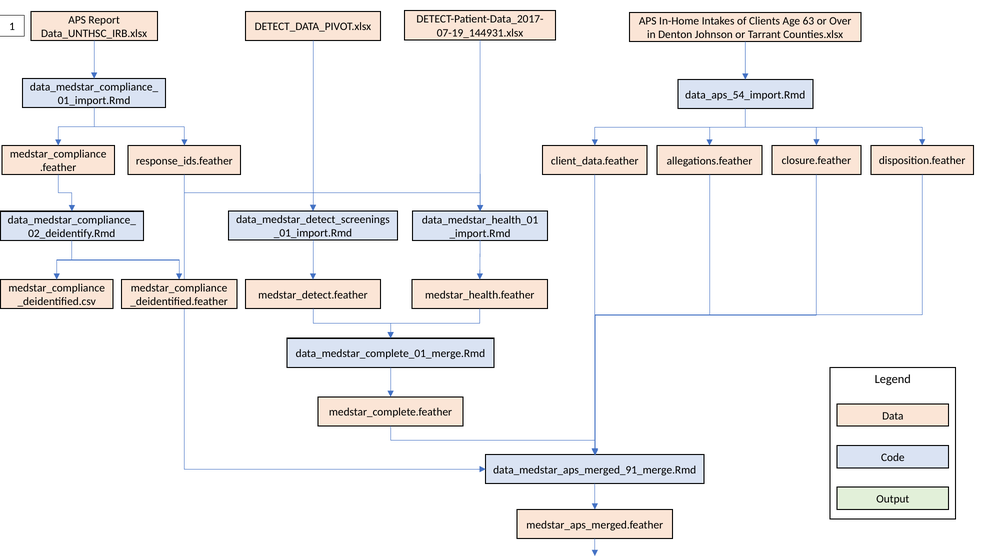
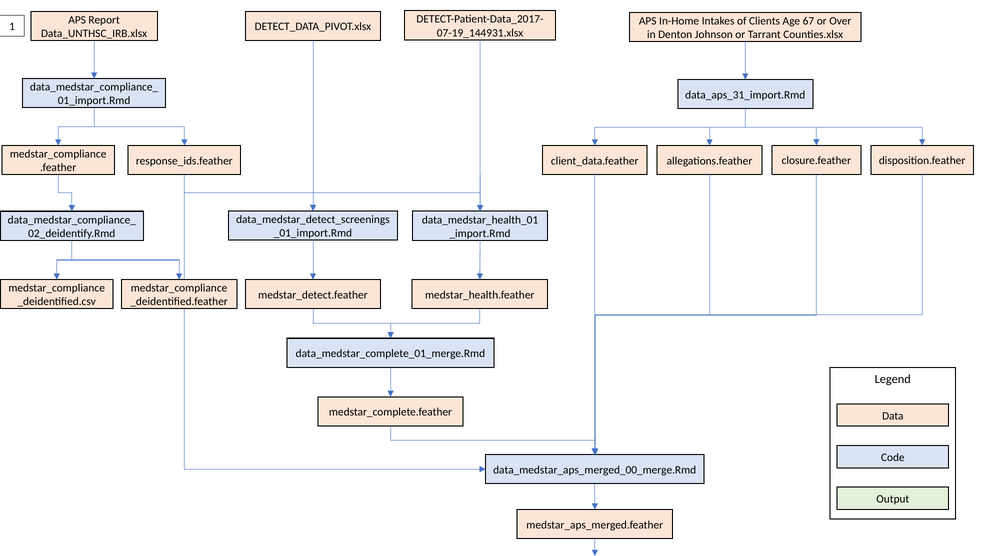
63: 63 -> 67
data_aps_54_import.Rmd: data_aps_54_import.Rmd -> data_aps_31_import.Rmd
data_medstar_aps_merged_91_merge.Rmd: data_medstar_aps_merged_91_merge.Rmd -> data_medstar_aps_merged_00_merge.Rmd
